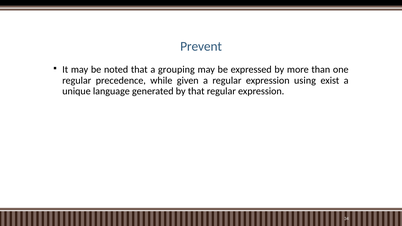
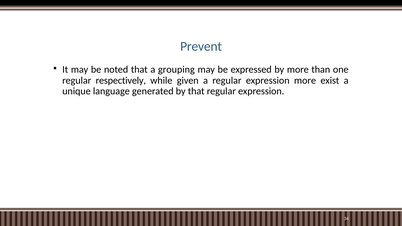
precedence: precedence -> respectively
expression using: using -> more
